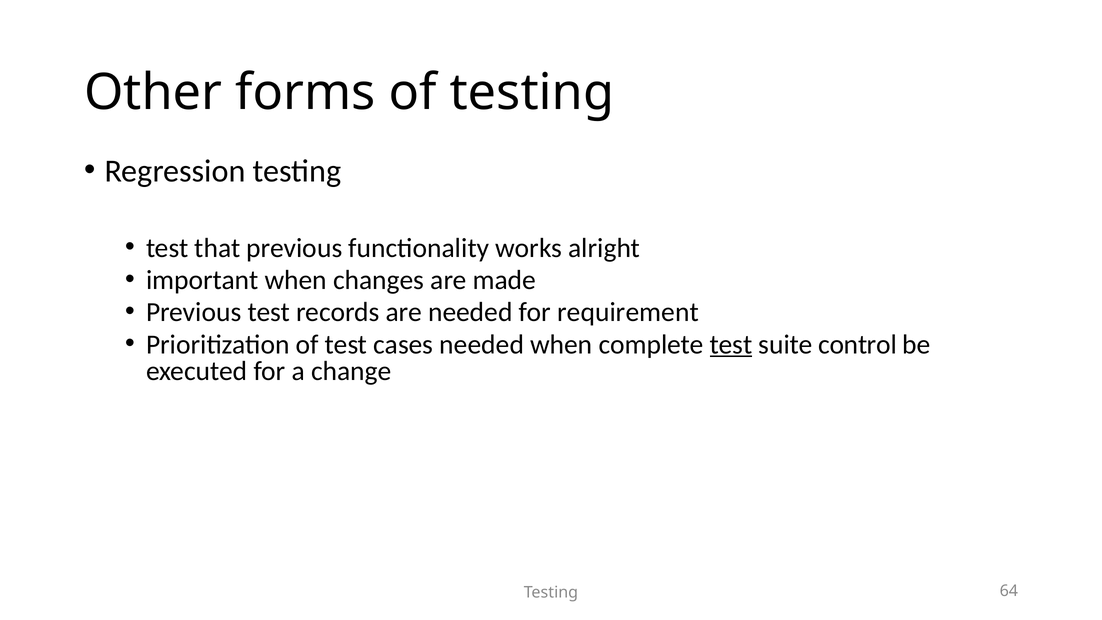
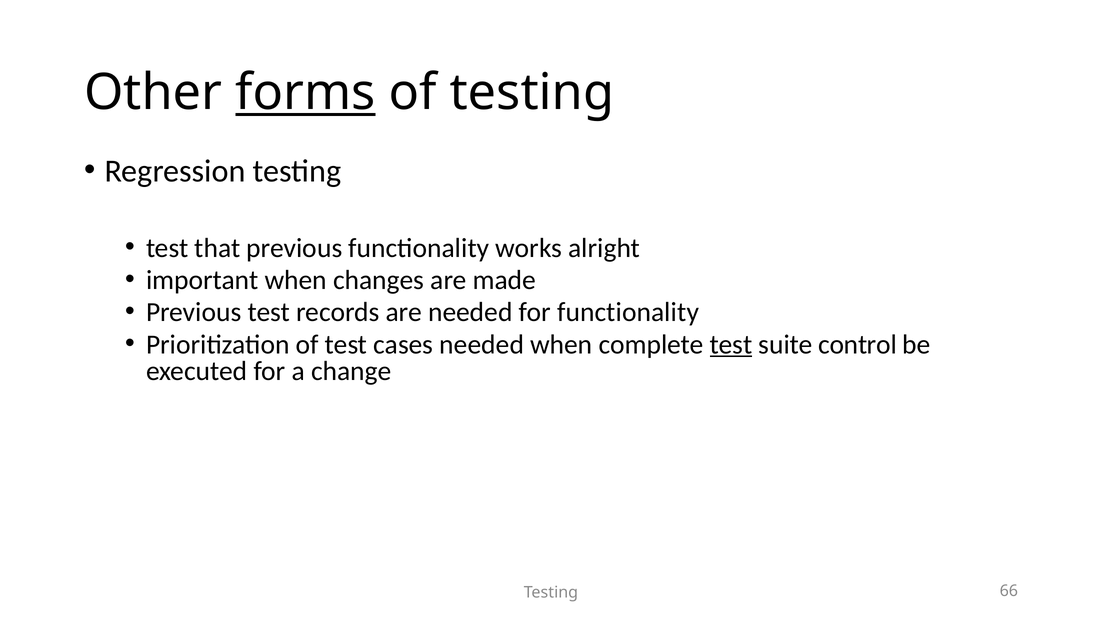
forms underline: none -> present
for requirement: requirement -> functionality
64: 64 -> 66
